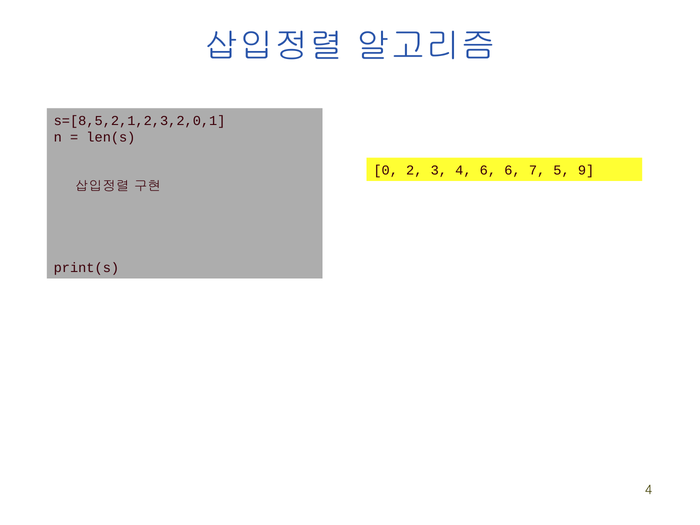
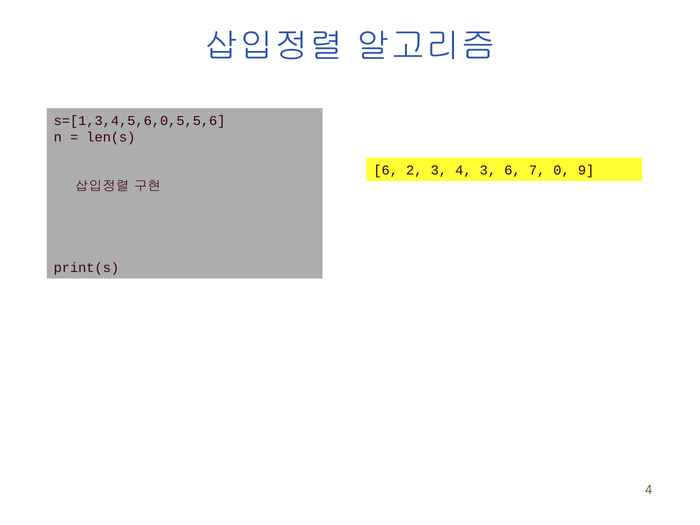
s=[8,5,2,1,2,3,2,0,1: s=[8,5,2,1,2,3,2,0,1 -> s=[1,3,4,5,6,0,5,5,6
0 at (386, 170): 0 -> 6
4 6: 6 -> 3
5: 5 -> 0
